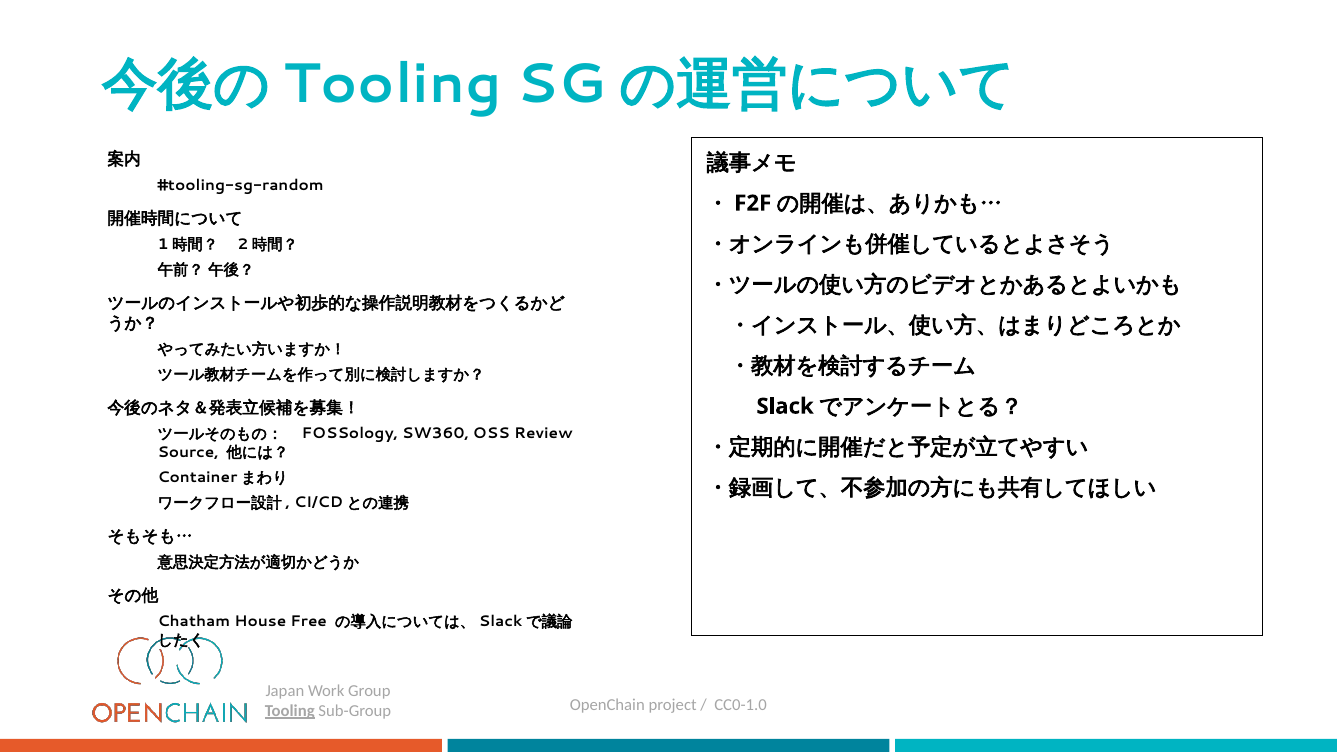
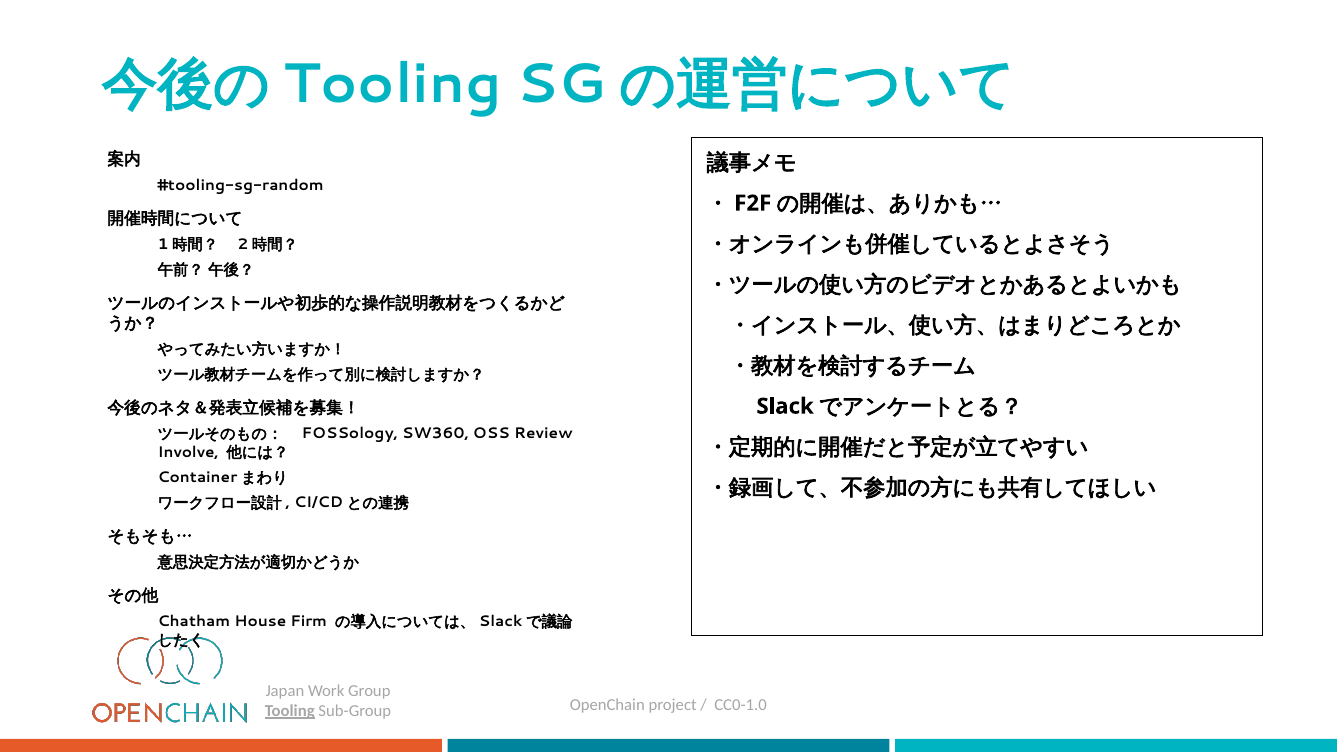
Source: Source -> Involve
Free: Free -> Firm
